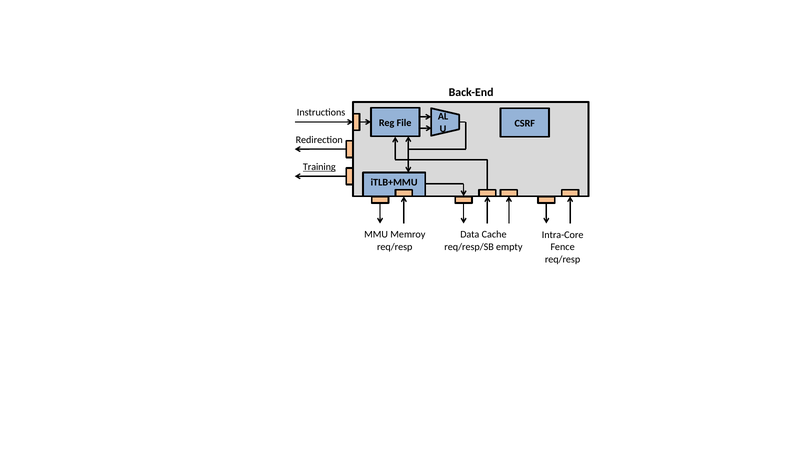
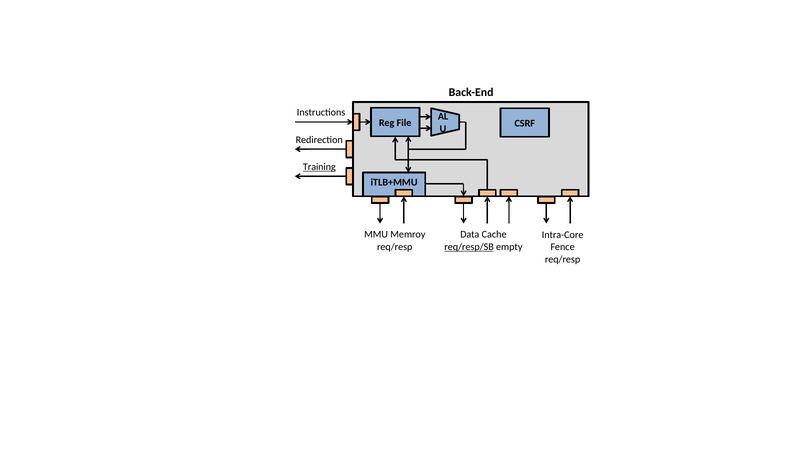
req/resp/SB underline: none -> present
